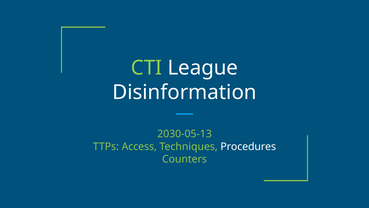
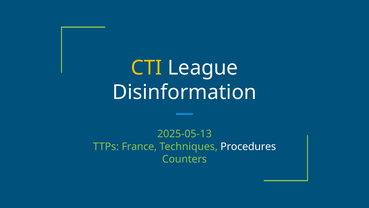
CTI colour: light green -> yellow
2030-05-13: 2030-05-13 -> 2025-05-13
Access: Access -> France
